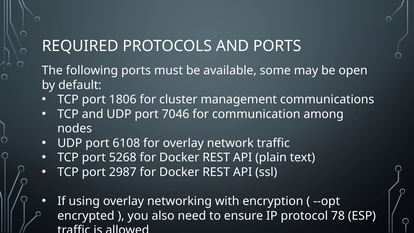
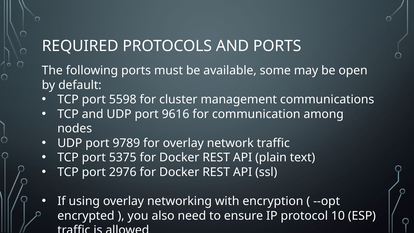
1806: 1806 -> 5598
7046: 7046 -> 9616
6108: 6108 -> 9789
5268: 5268 -> 5375
2987: 2987 -> 2976
78: 78 -> 10
